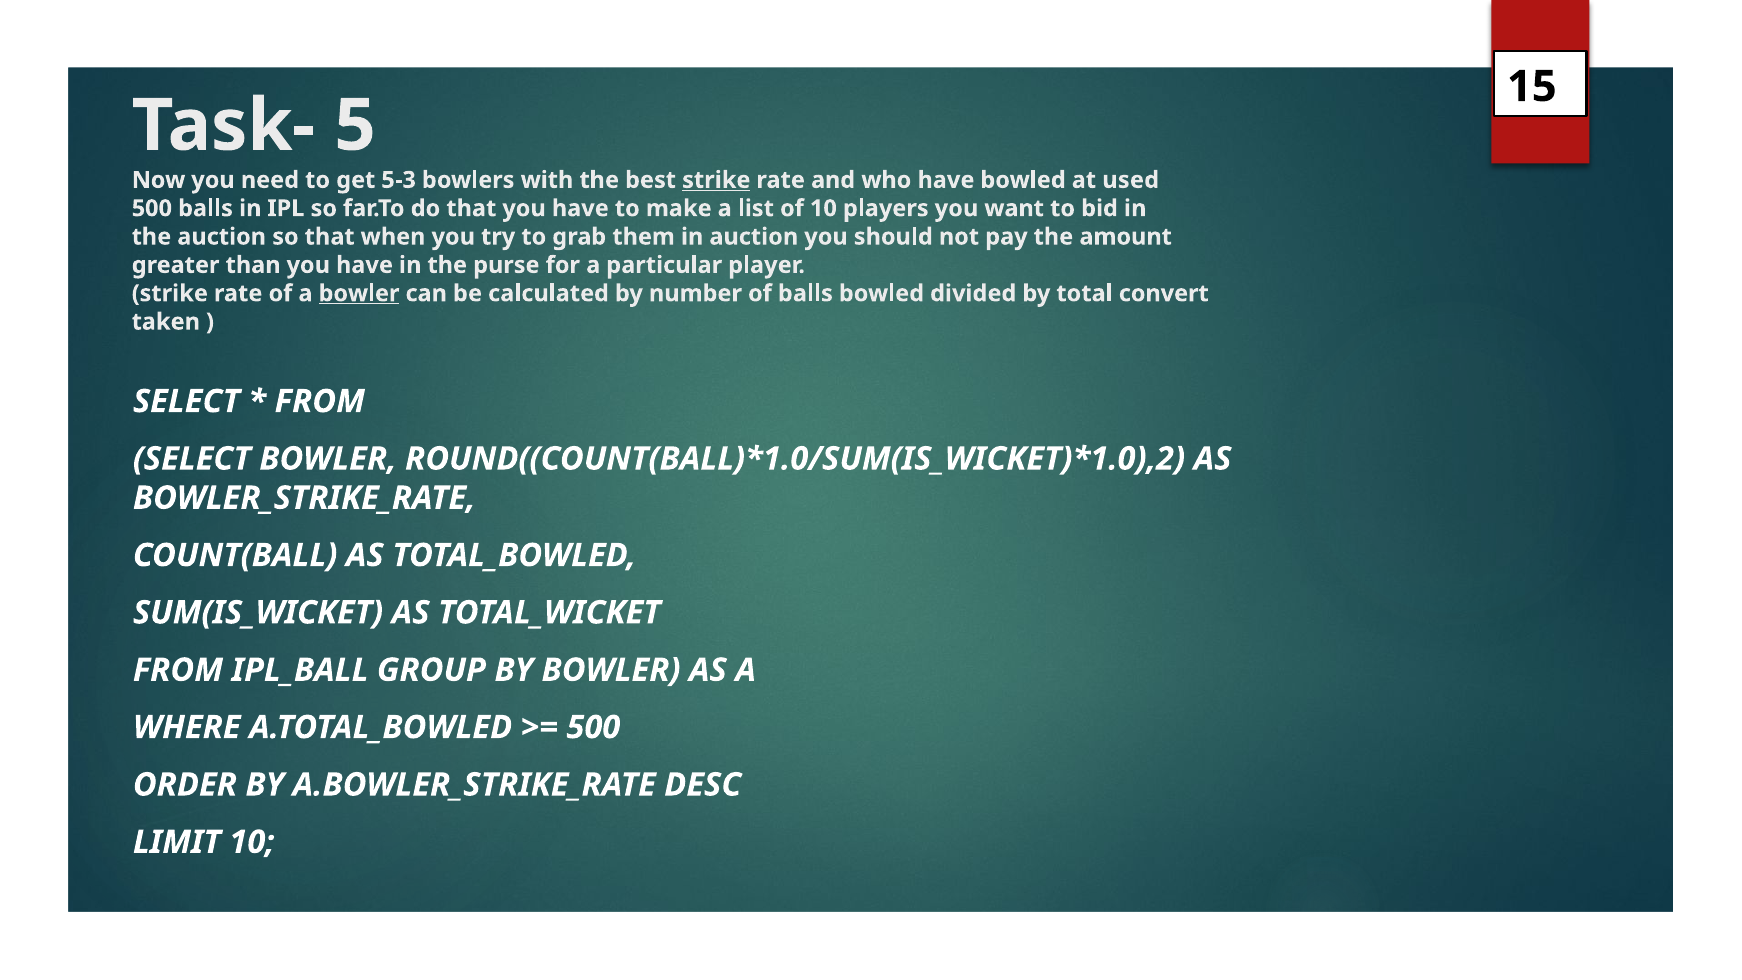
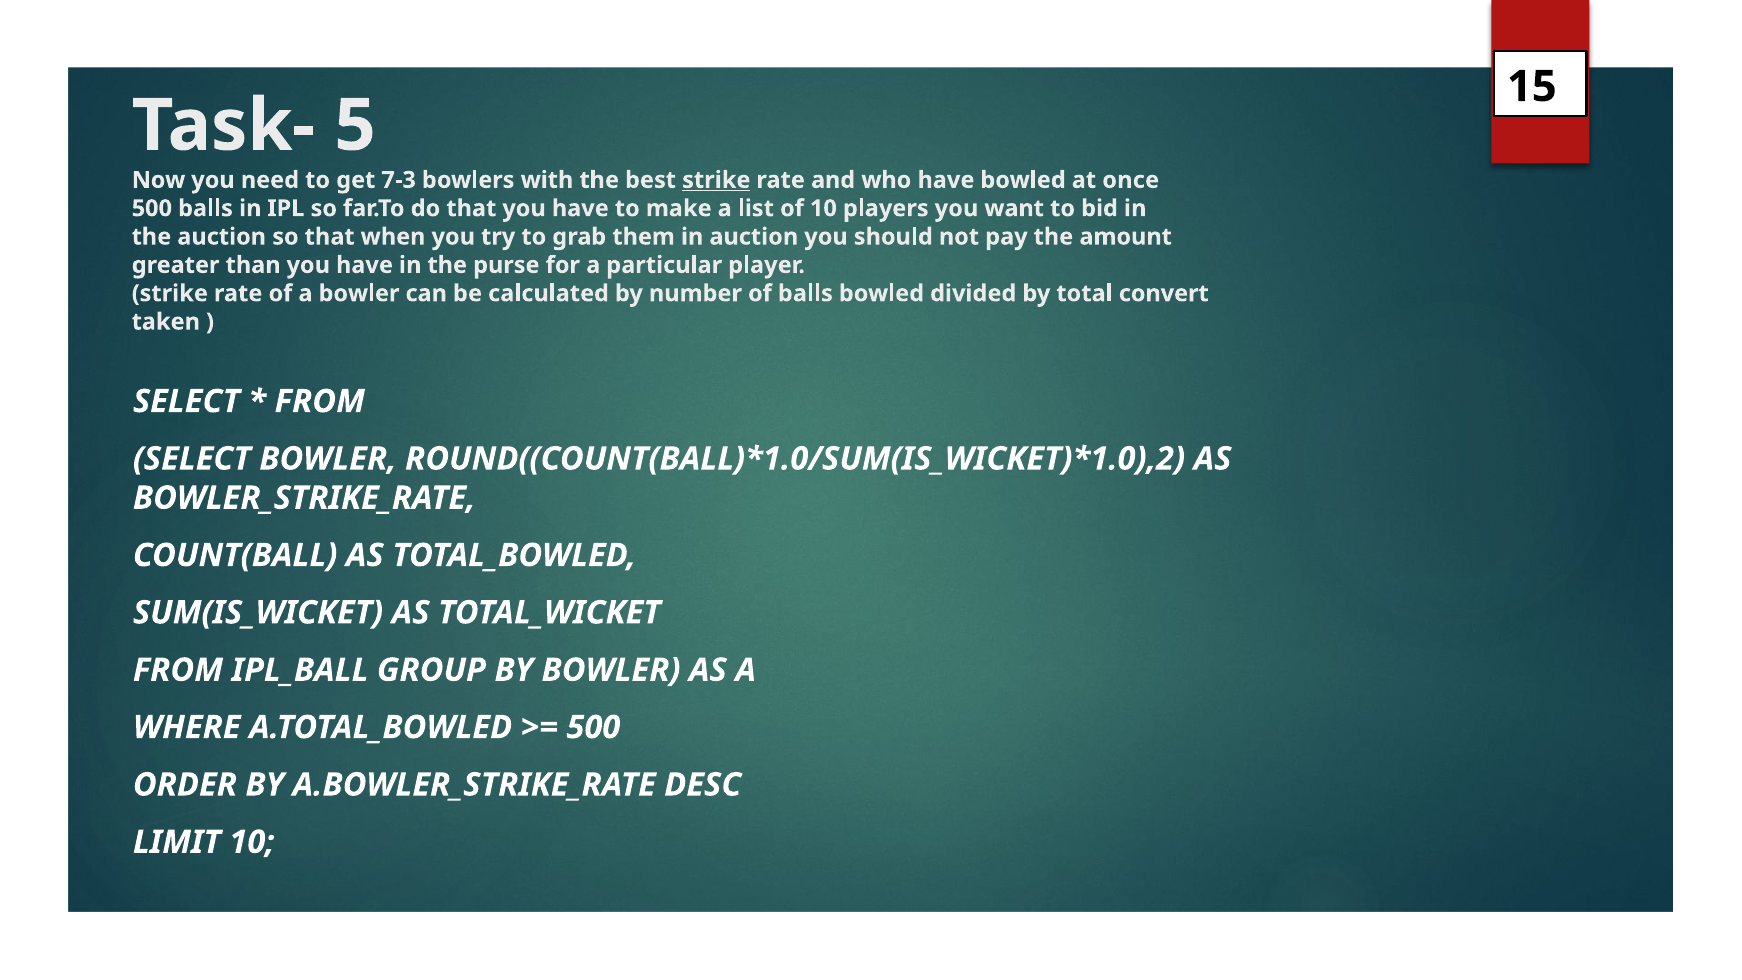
5-3: 5-3 -> 7-3
used: used -> once
bowler at (359, 293) underline: present -> none
